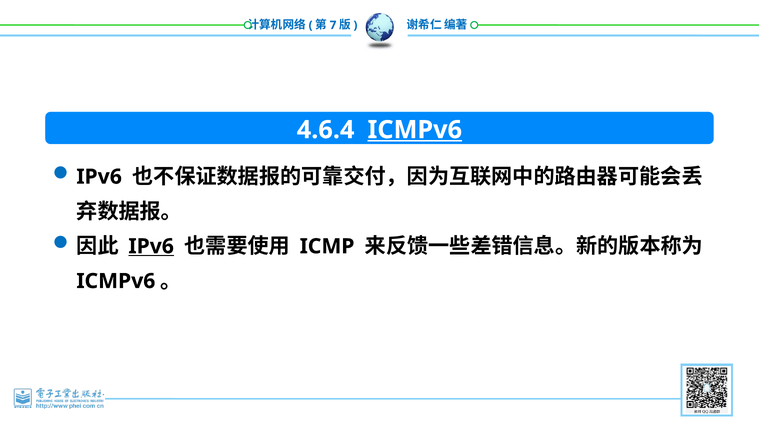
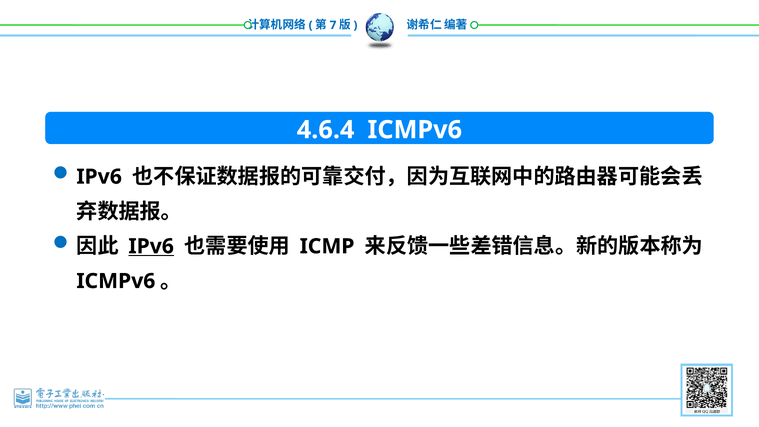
ICMPv6 at (415, 130) underline: present -> none
